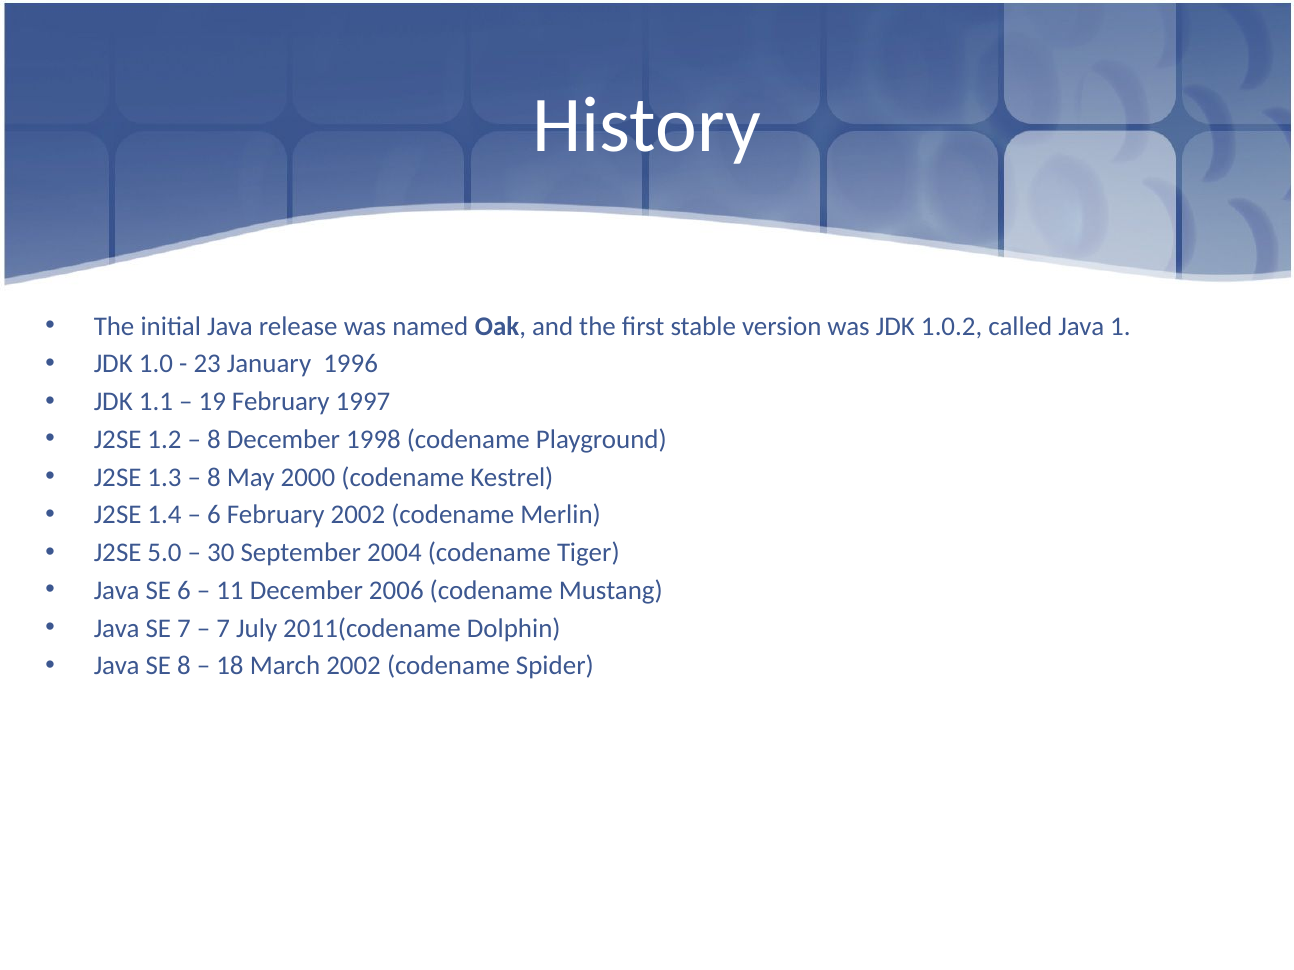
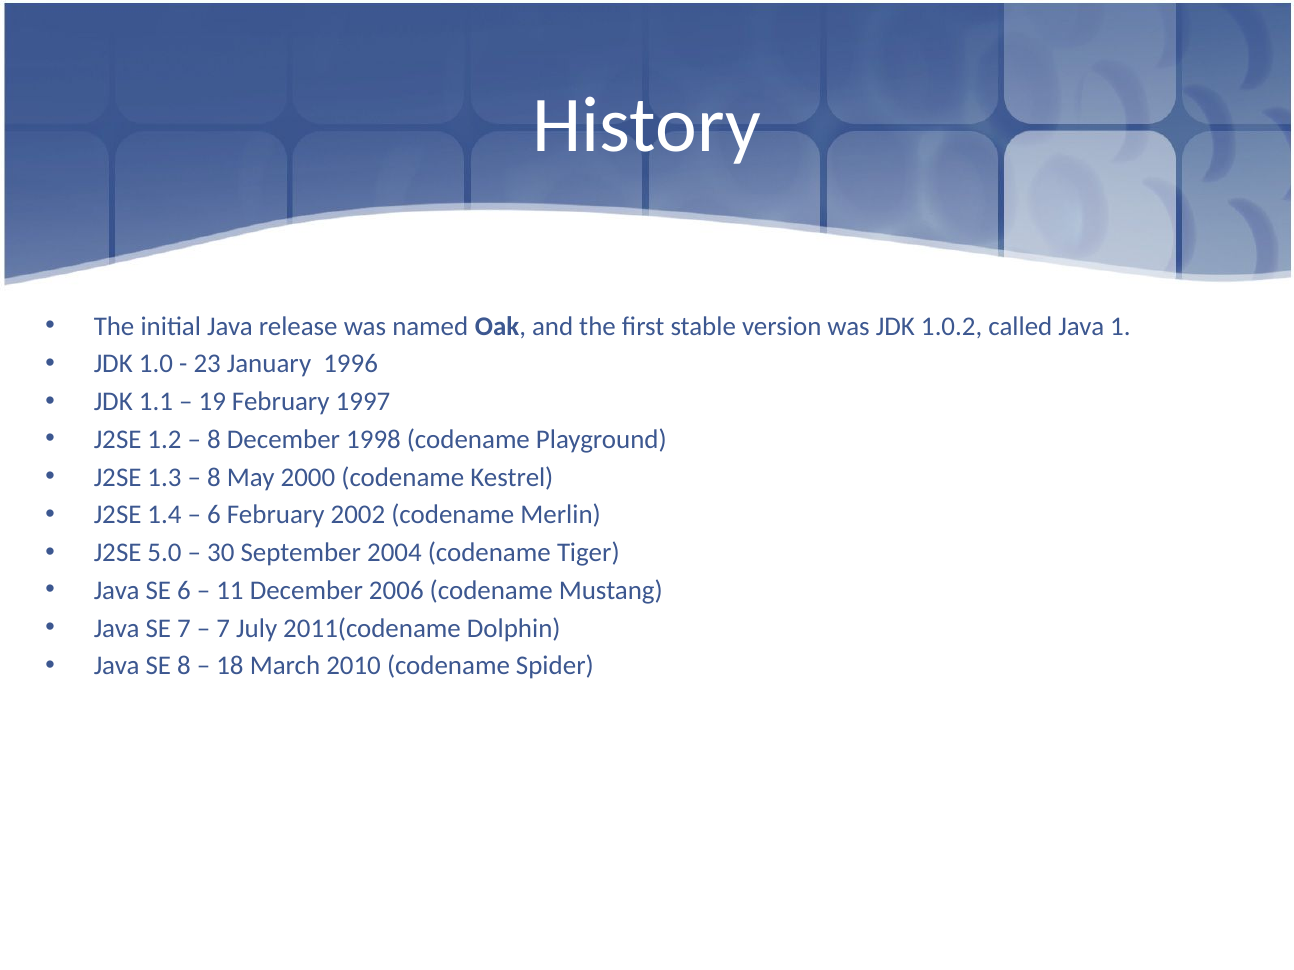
March 2002: 2002 -> 2010
